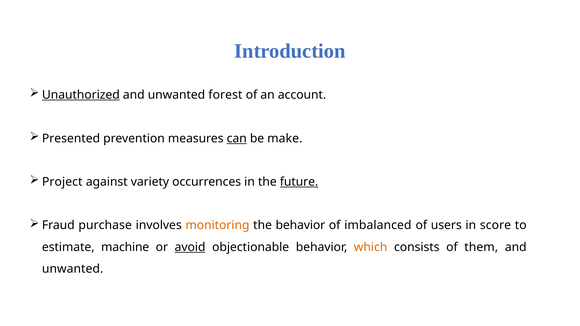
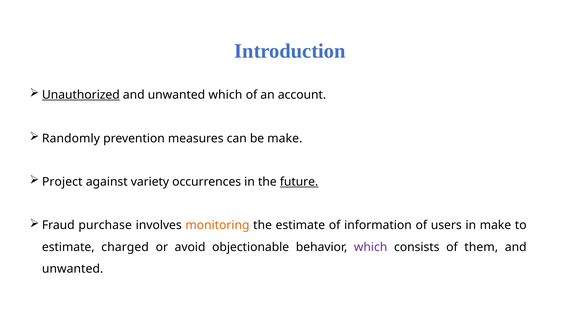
unwanted forest: forest -> which
Presented: Presented -> Randomly
can underline: present -> none
the behavior: behavior -> estimate
imbalanced: imbalanced -> information
in score: score -> make
machine: machine -> charged
avoid underline: present -> none
which at (371, 247) colour: orange -> purple
